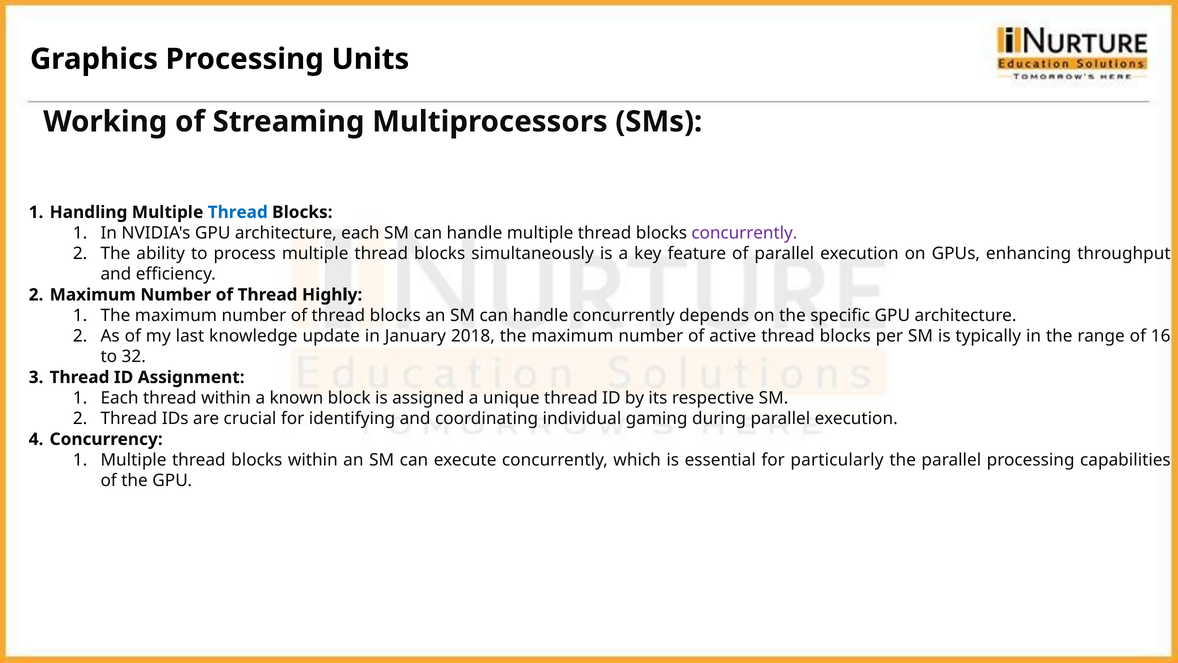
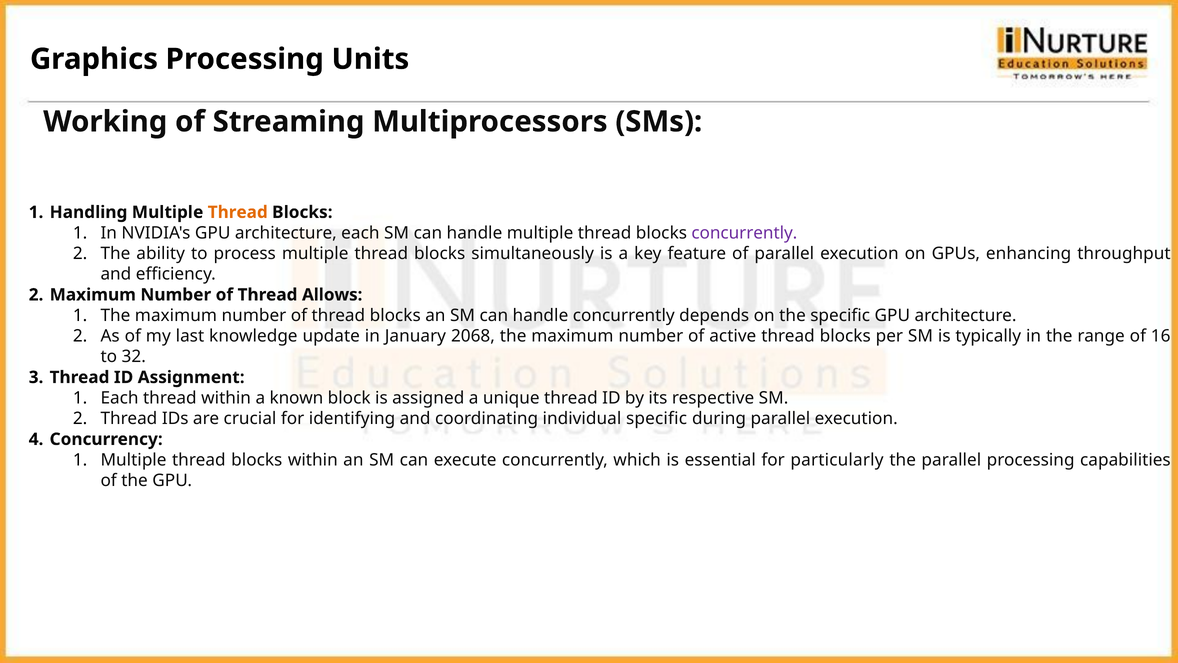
Thread at (238, 212) colour: blue -> orange
Highly: Highly -> Allows
2018: 2018 -> 2068
individual gaming: gaming -> specific
